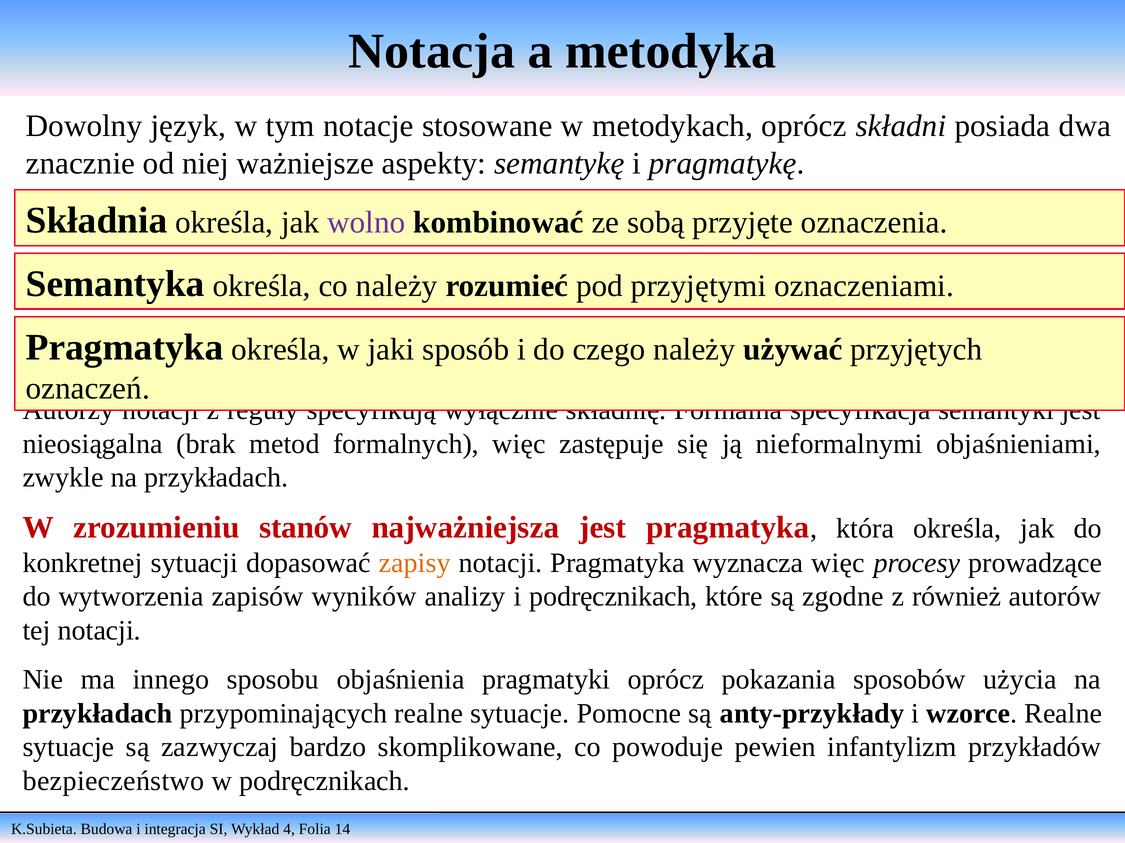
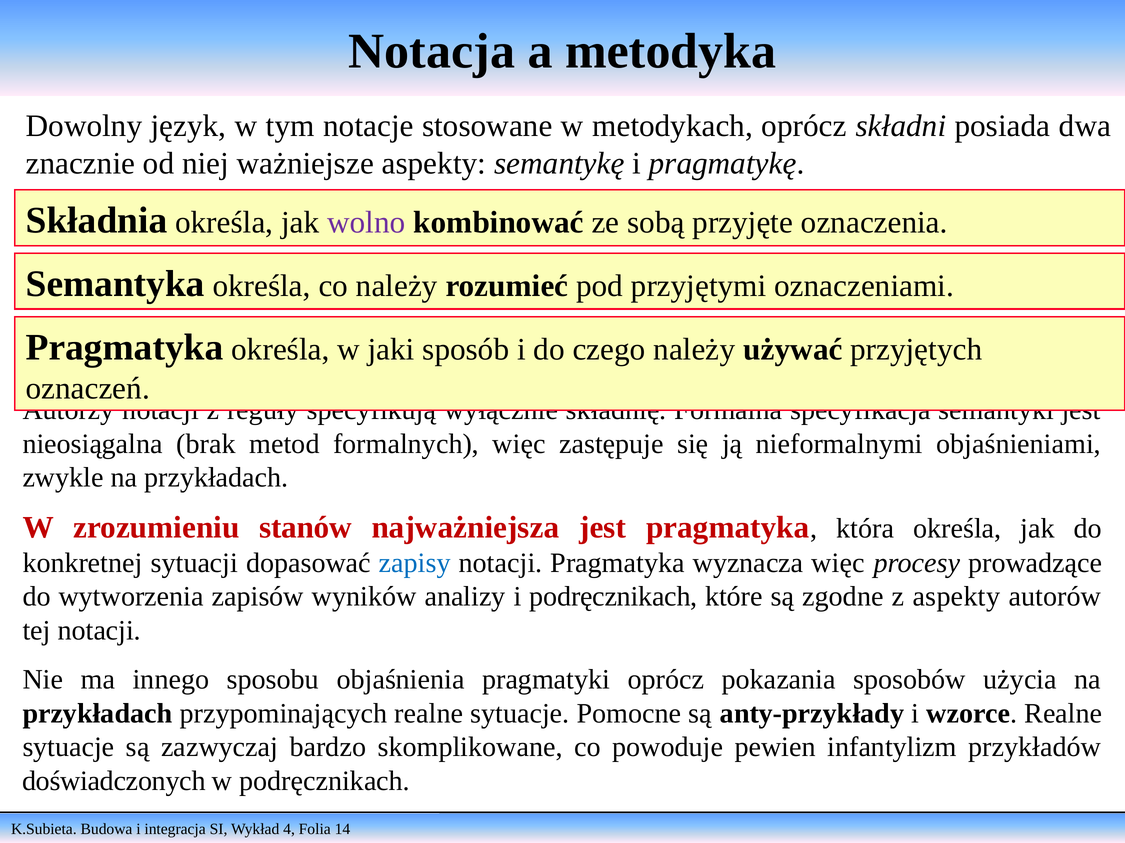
zapisy colour: orange -> blue
z również: również -> aspekty
bezpieczeństwo: bezpieczeństwo -> doświadczonych
